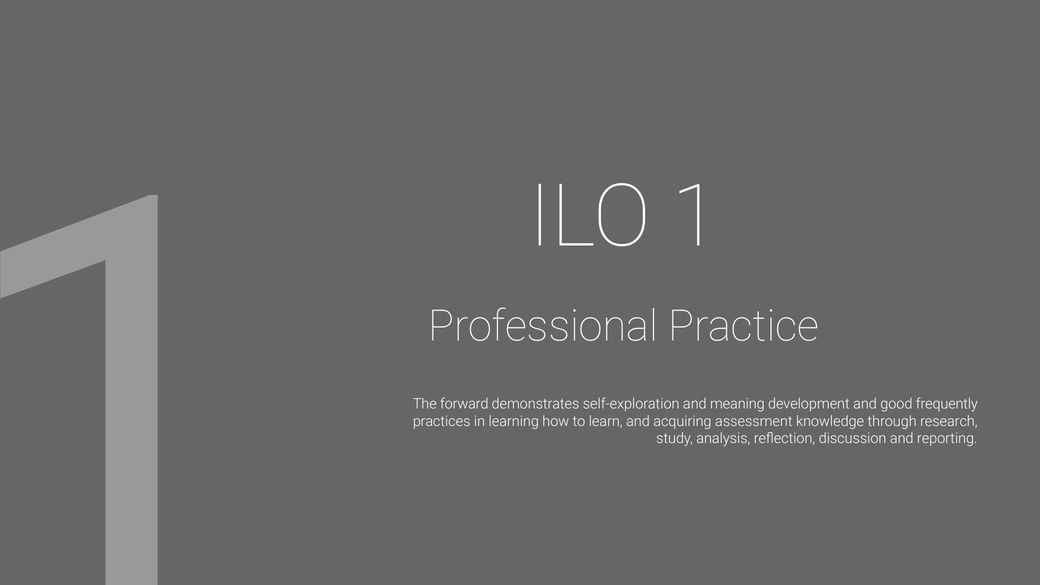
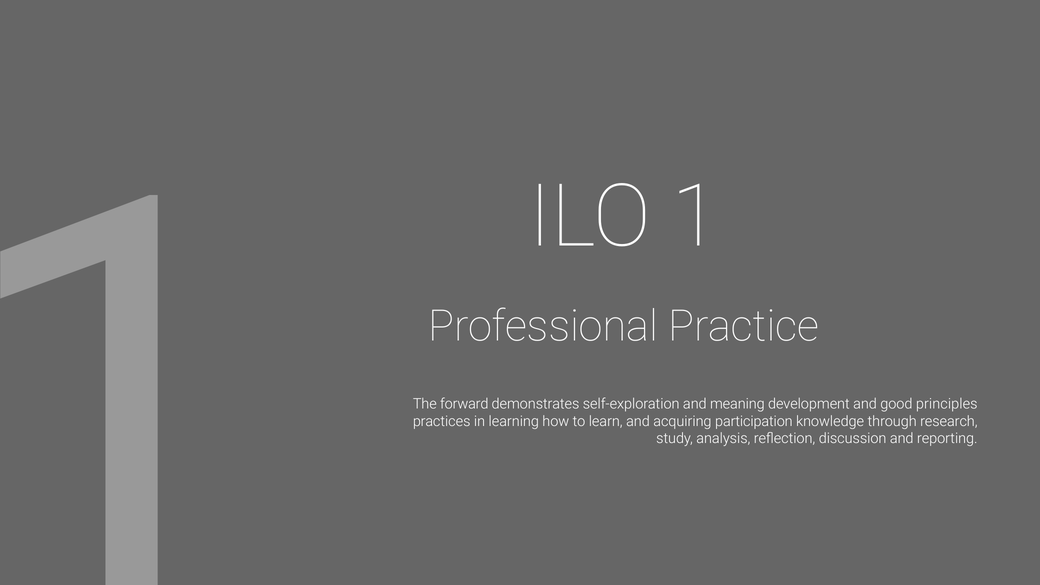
frequently: frequently -> principles
assessment: assessment -> participation
